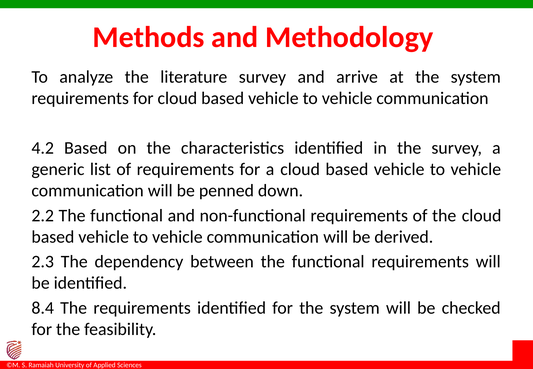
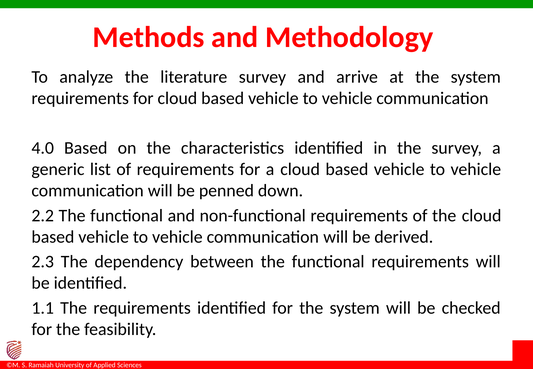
4.2: 4.2 -> 4.0
8.4: 8.4 -> 1.1
